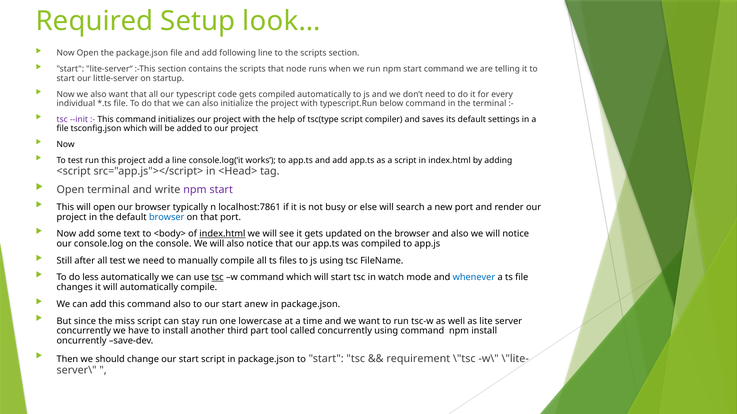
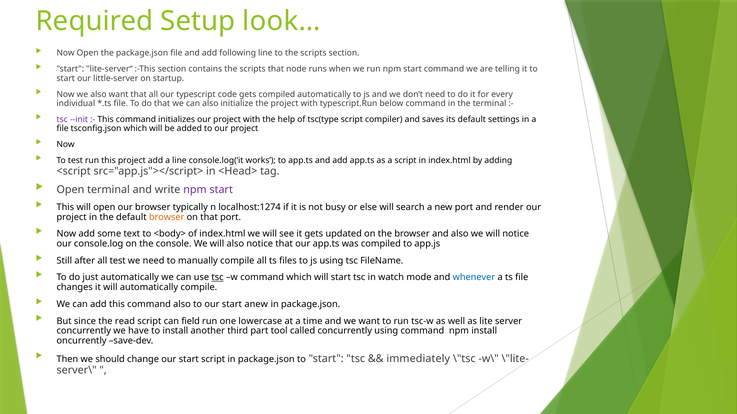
localhost:7861: localhost:7861 -> localhost:1274
browser at (167, 217) colour: blue -> orange
index.html at (222, 234) underline: present -> none
less: less -> just
miss: miss -> read
stay: stay -> field
requirement: requirement -> immediately
